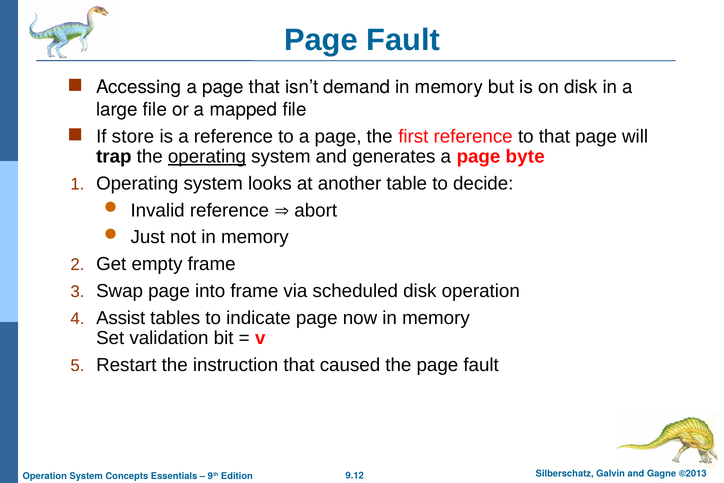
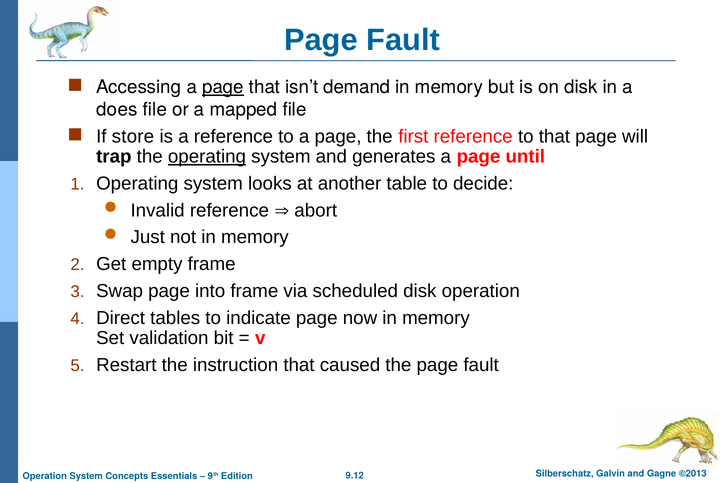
page at (223, 87) underline: none -> present
large: large -> does
byte: byte -> until
Assist: Assist -> Direct
